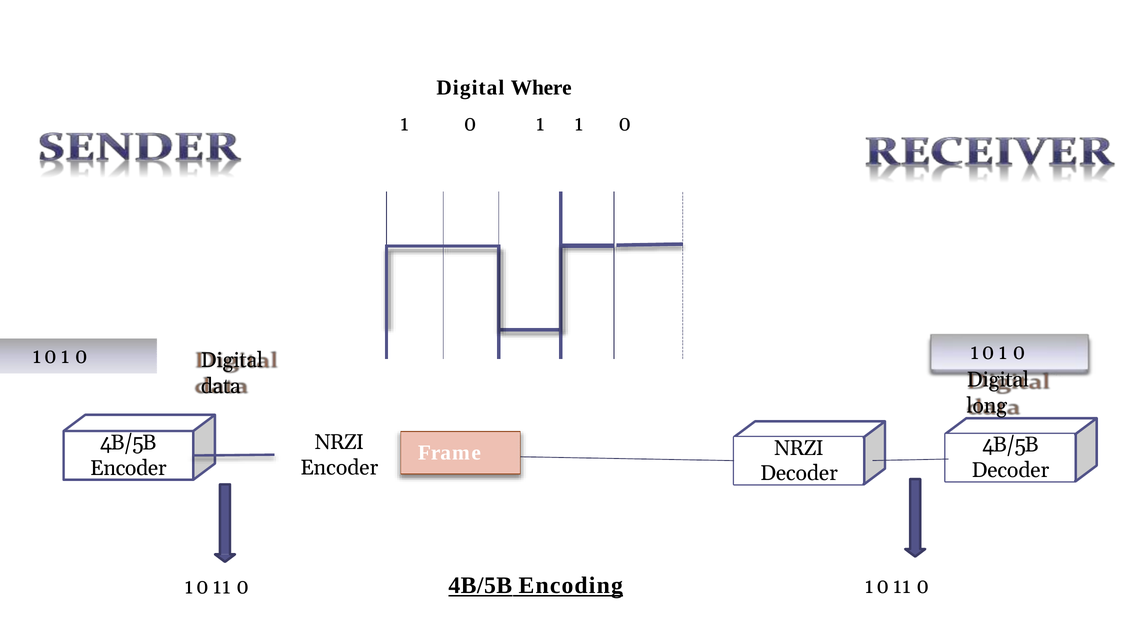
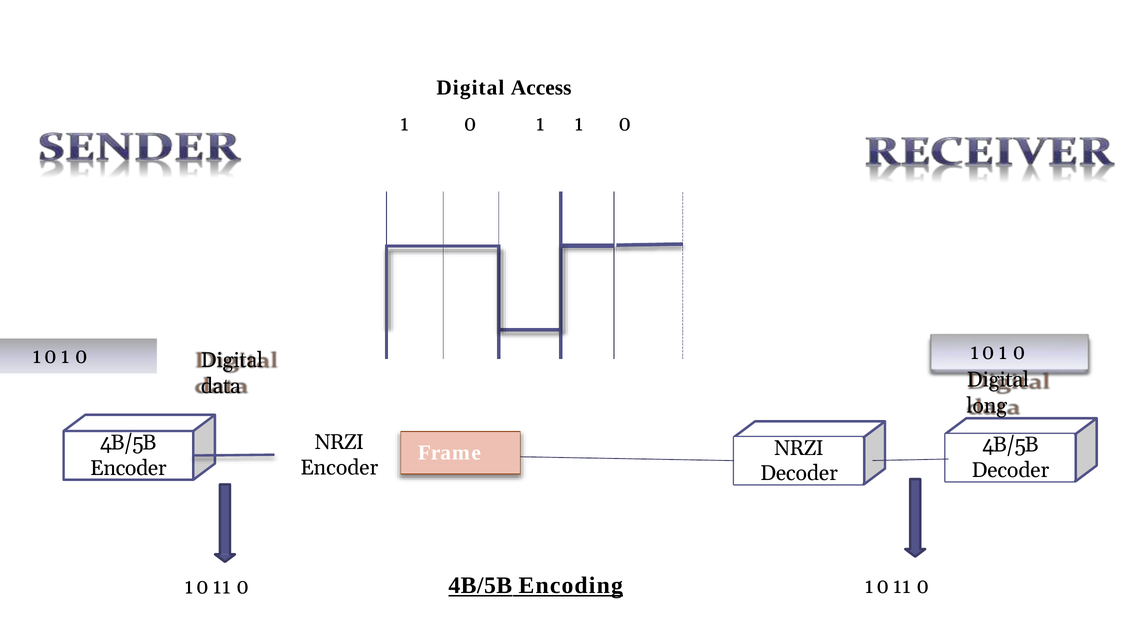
Where: Where -> Access
